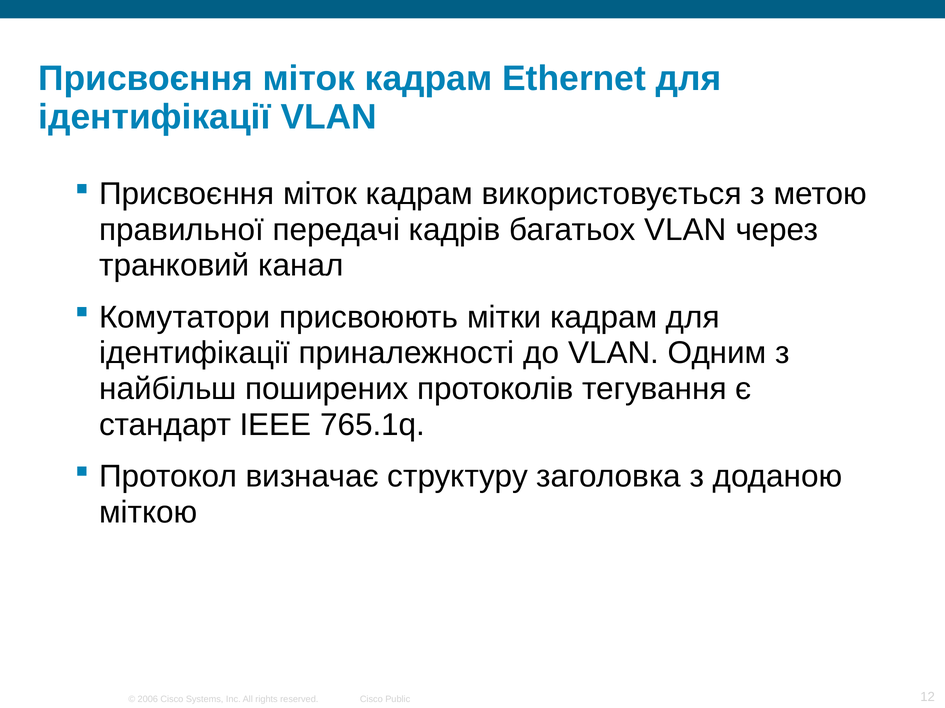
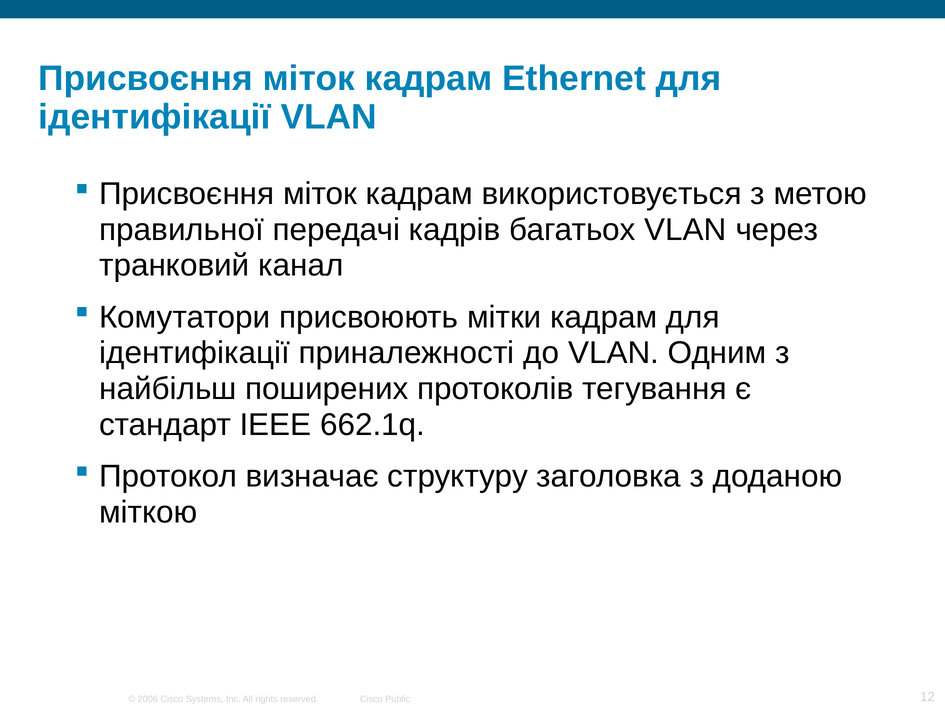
765.1q: 765.1q -> 662.1q
